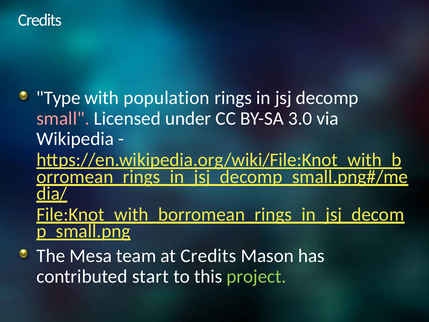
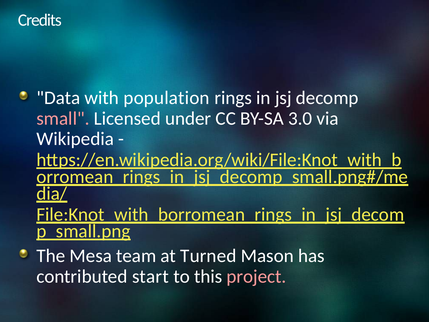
Type: Type -> Data
at Credits: Credits -> Turned
project colour: light green -> pink
